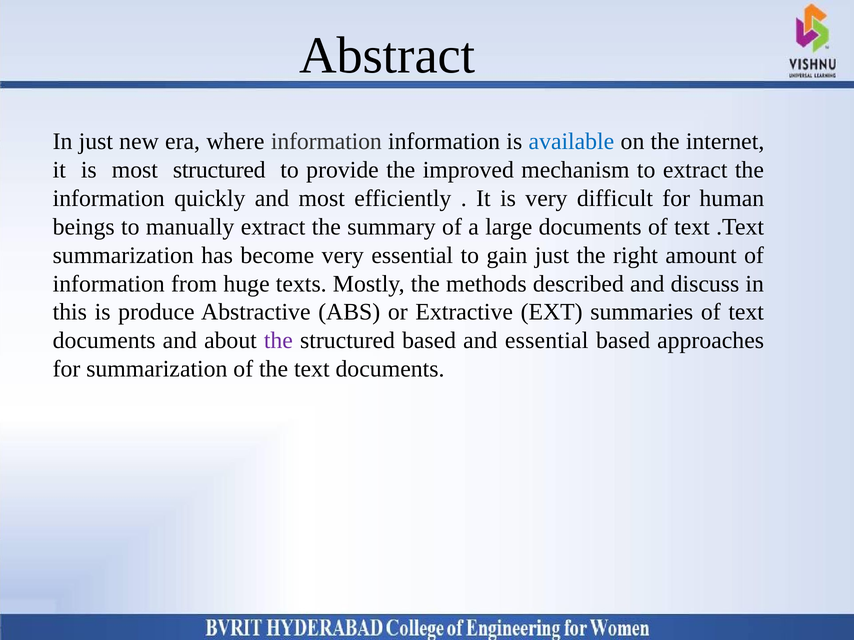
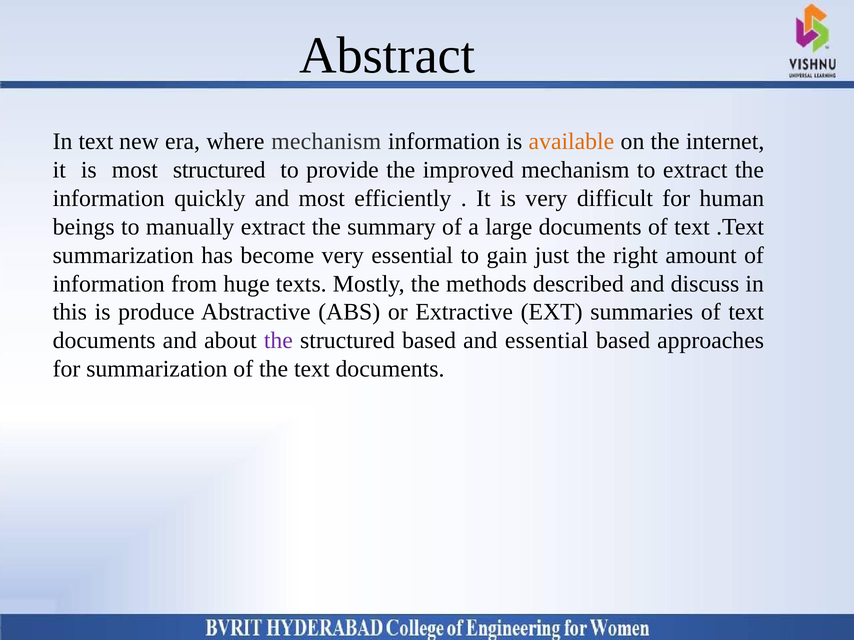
In just: just -> text
where information: information -> mechanism
available colour: blue -> orange
